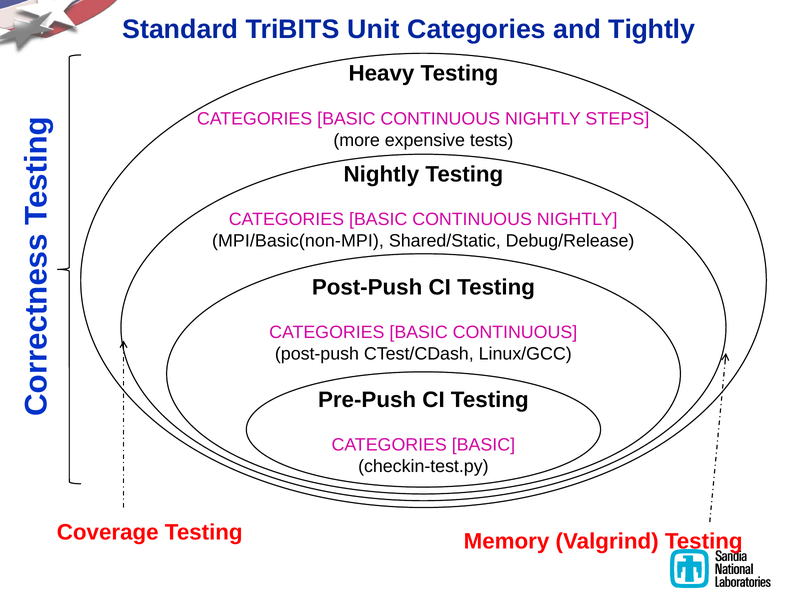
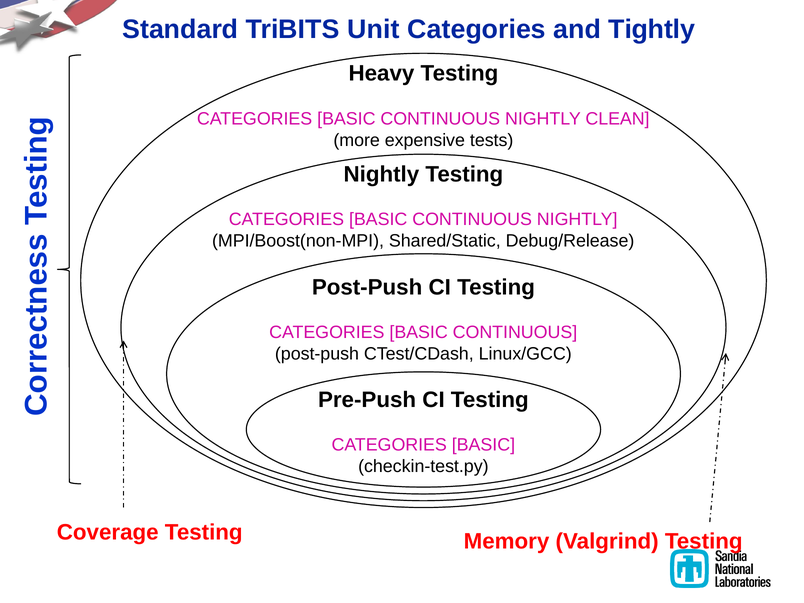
STEPS: STEPS -> CLEAN
MPI/Basic(non-MPI: MPI/Basic(non-MPI -> MPI/Boost(non-MPI
